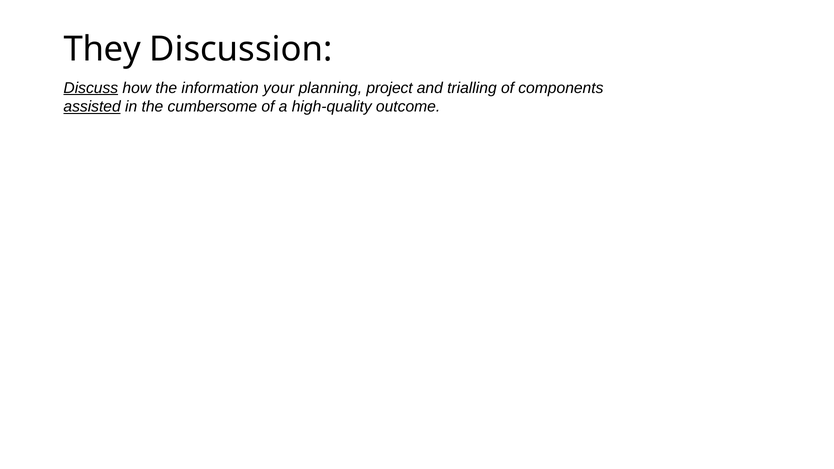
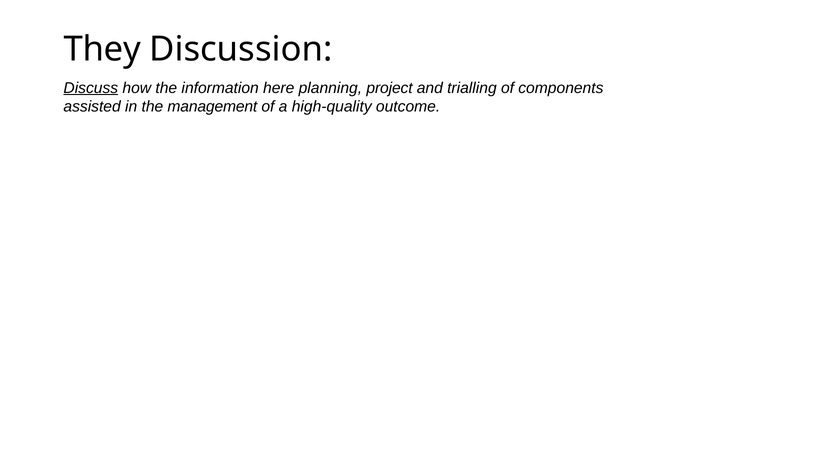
your: your -> here
assisted underline: present -> none
cumbersome: cumbersome -> management
